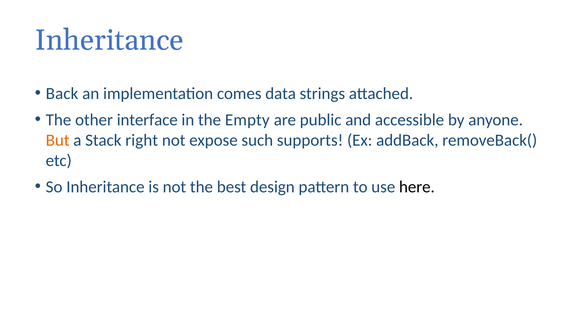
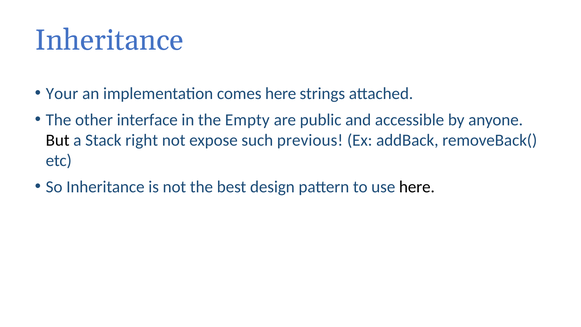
Back: Back -> Your
comes data: data -> here
But colour: orange -> black
supports: supports -> previous
